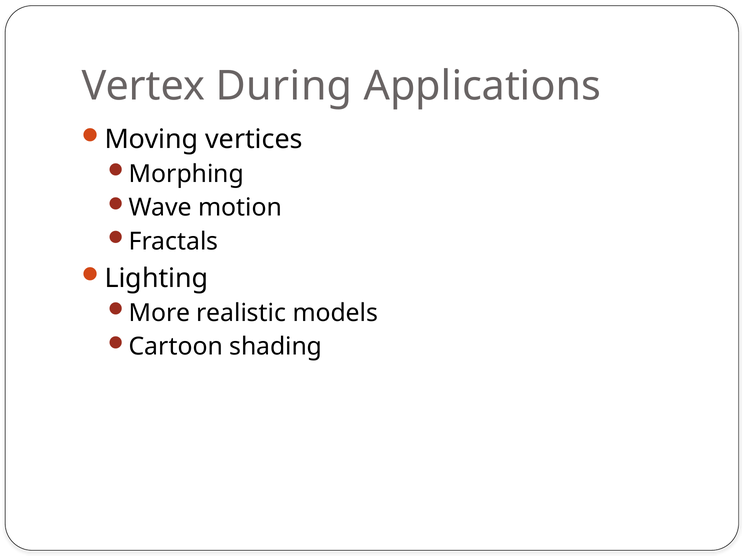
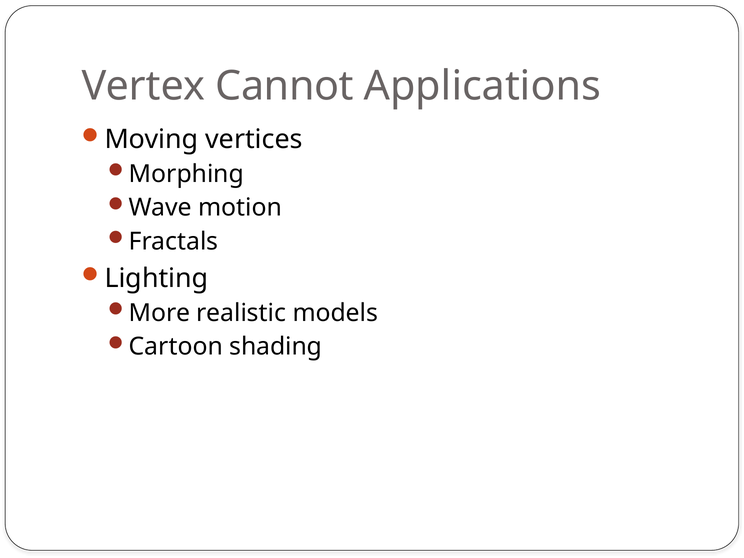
During: During -> Cannot
